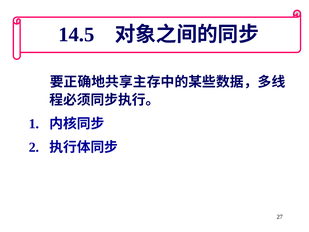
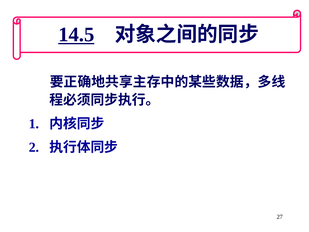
14.5 underline: none -> present
